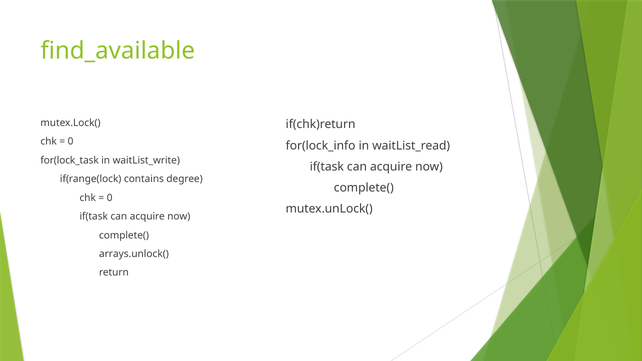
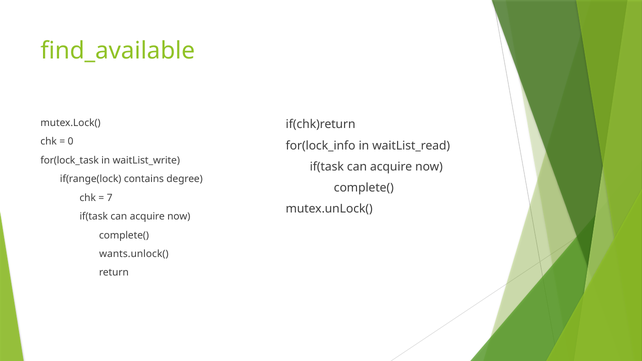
0 at (110, 198): 0 -> 7
arrays.unlock(: arrays.unlock( -> wants.unlock(
